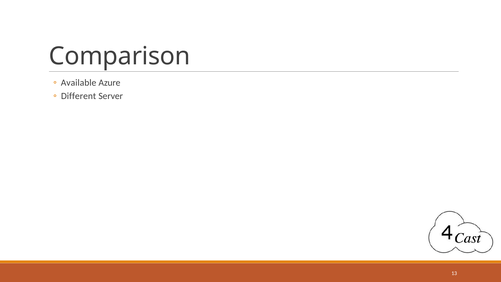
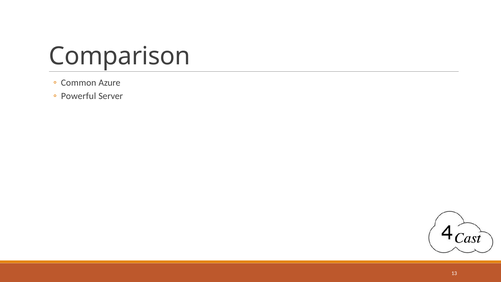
Available: Available -> Common
Different: Different -> Powerful
